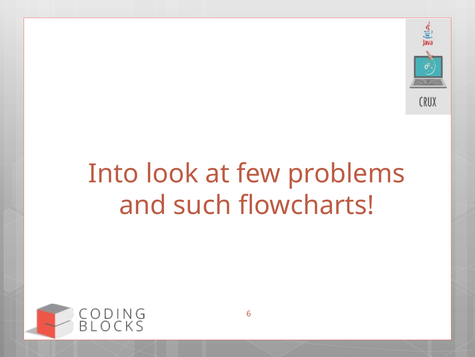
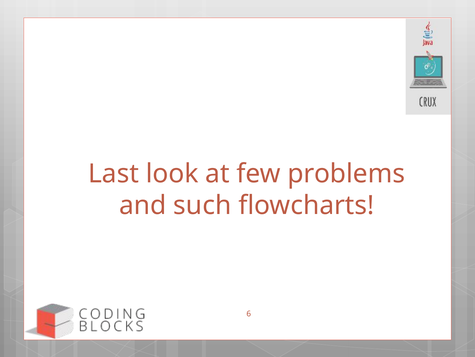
Into: Into -> Last
